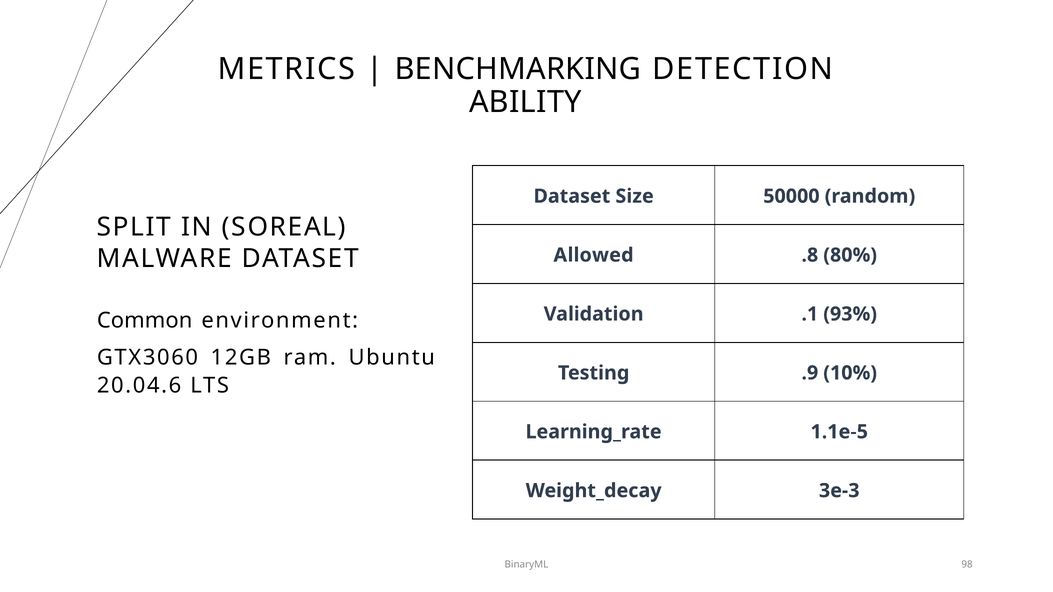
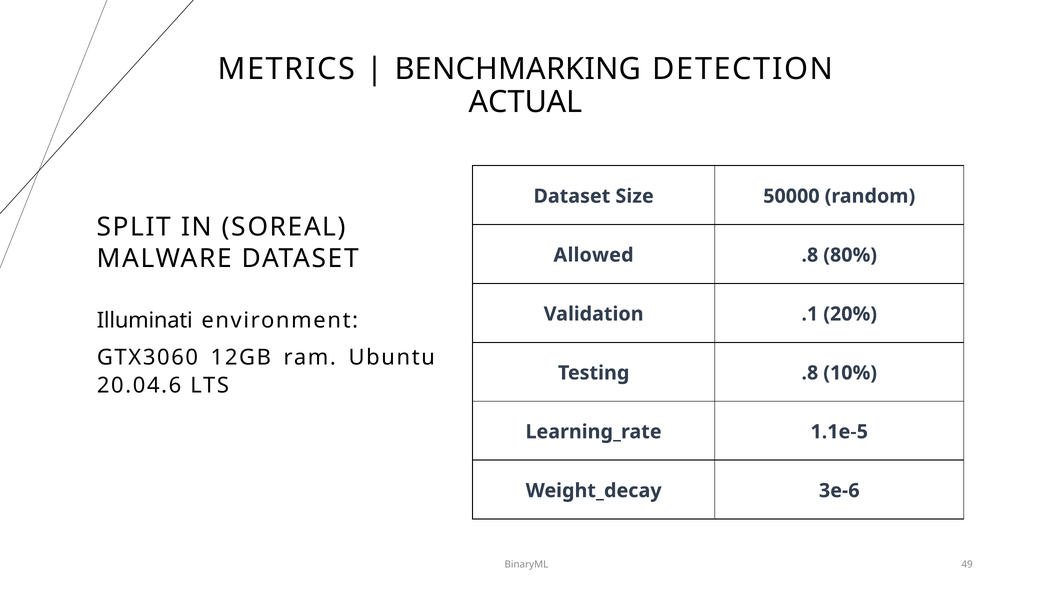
ABILITY: ABILITY -> ACTUAL
93%: 93% -> 20%
Common: Common -> Illuminati
Testing .9: .9 -> .8
3e-3: 3e-3 -> 3e-6
98: 98 -> 49
